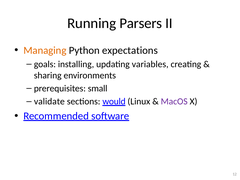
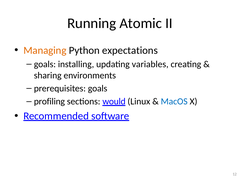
Parsers: Parsers -> Atomic
prerequisites small: small -> goals
validate: validate -> profiling
MacOS colour: purple -> blue
